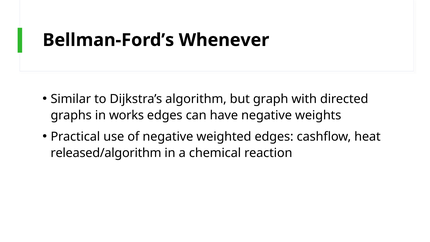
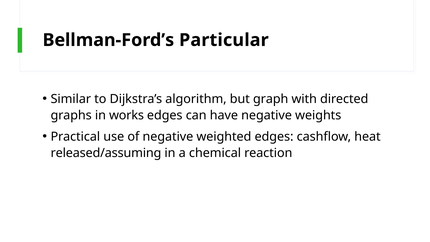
Whenever: Whenever -> Particular
released/algorithm: released/algorithm -> released/assuming
